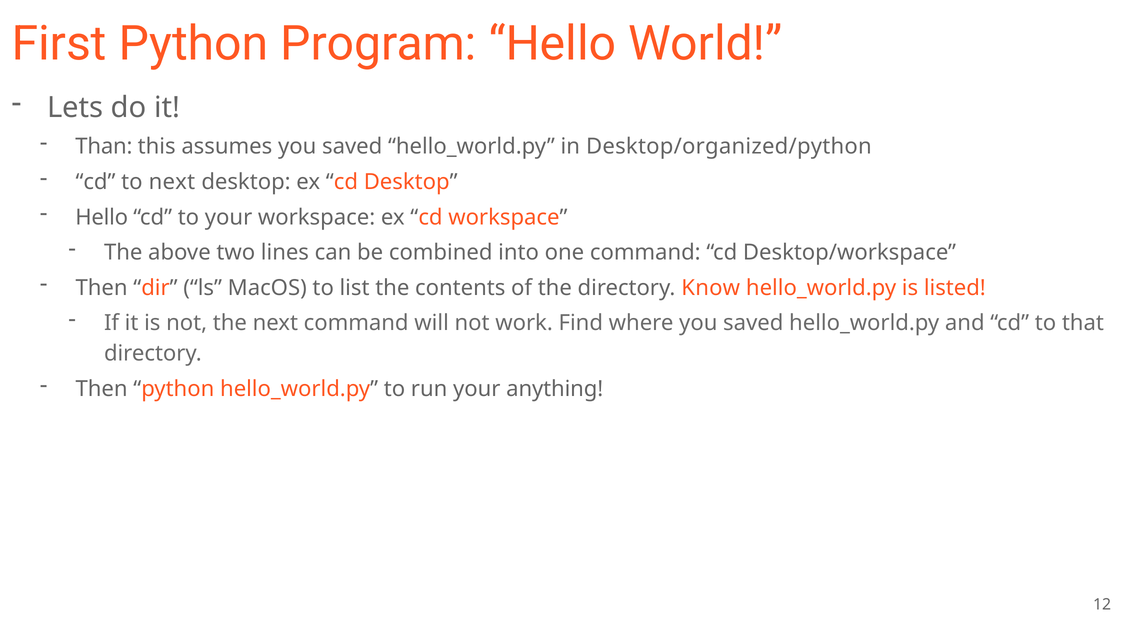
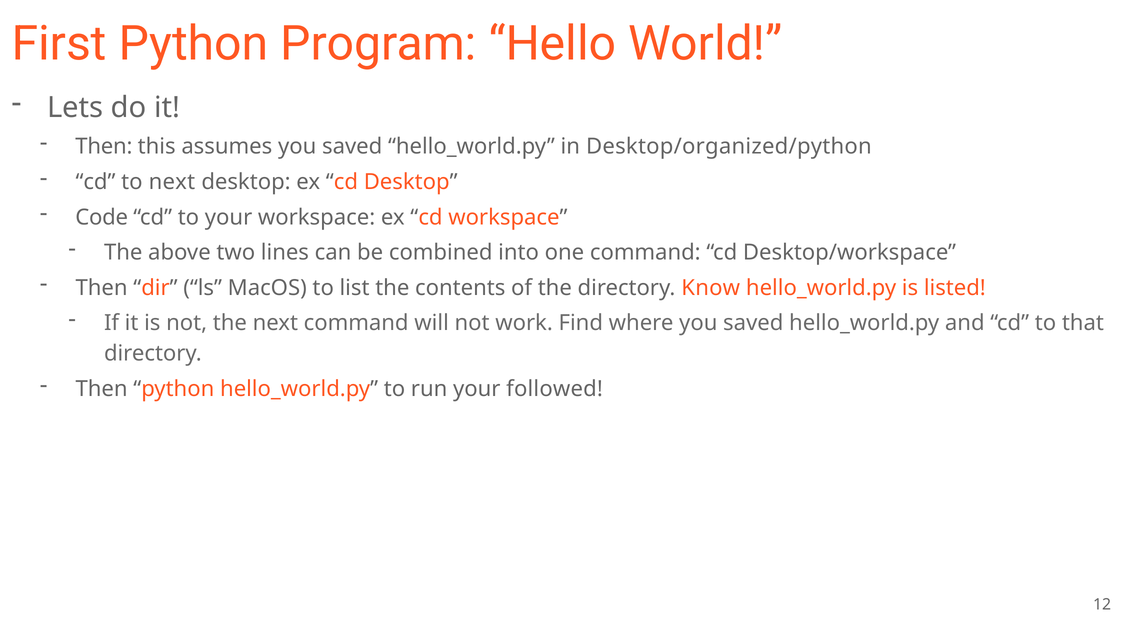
Than at (104, 147): Than -> Then
Hello at (102, 217): Hello -> Code
anything: anything -> followed
